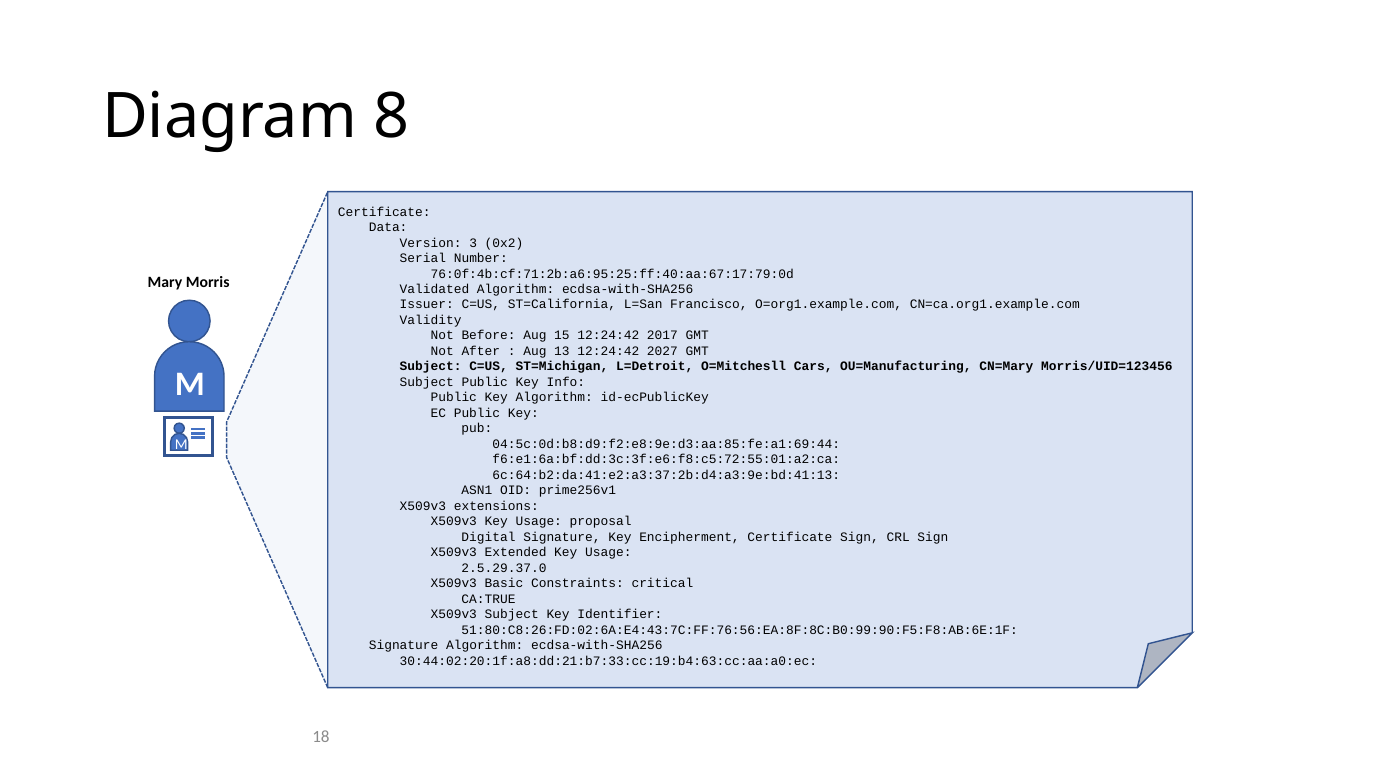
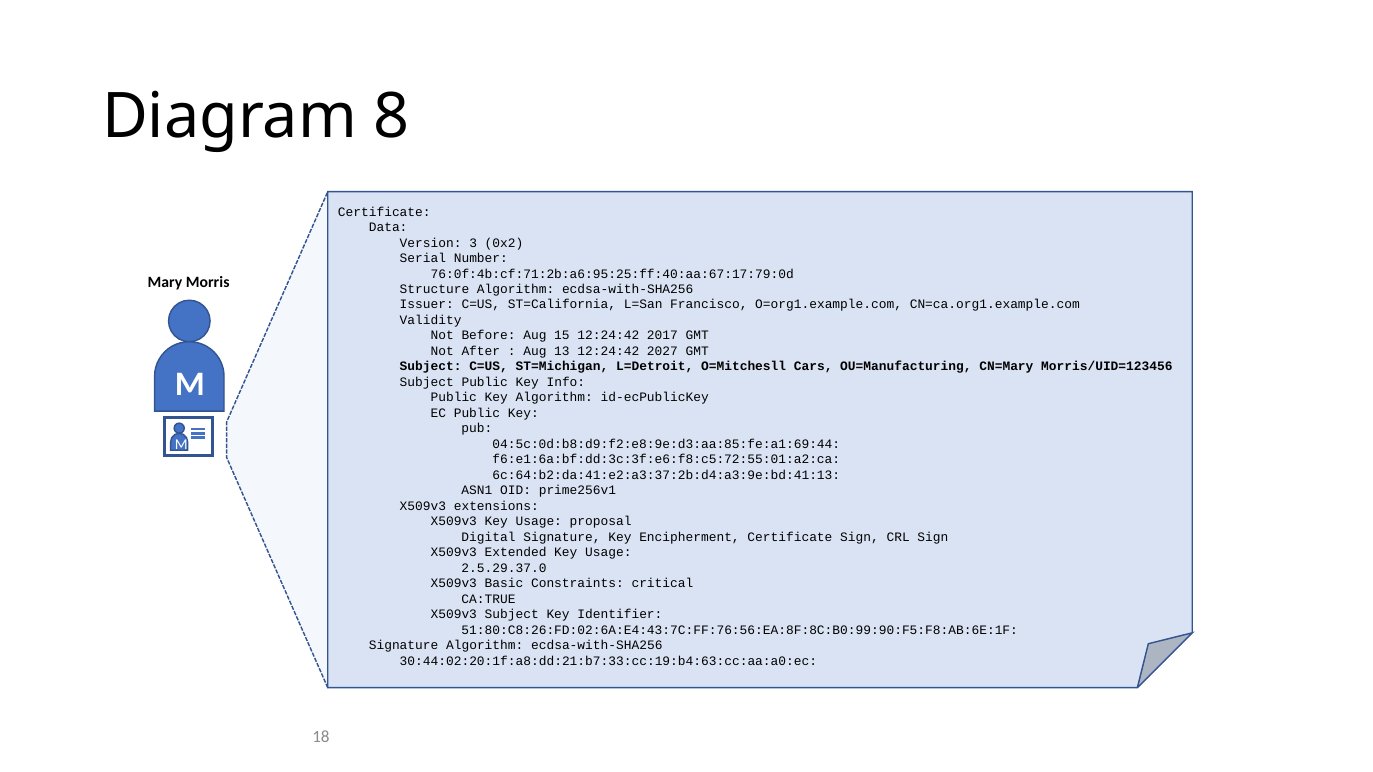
Validated: Validated -> Structure
